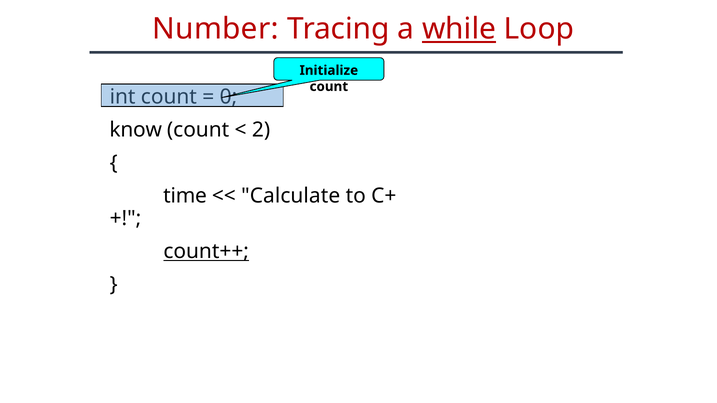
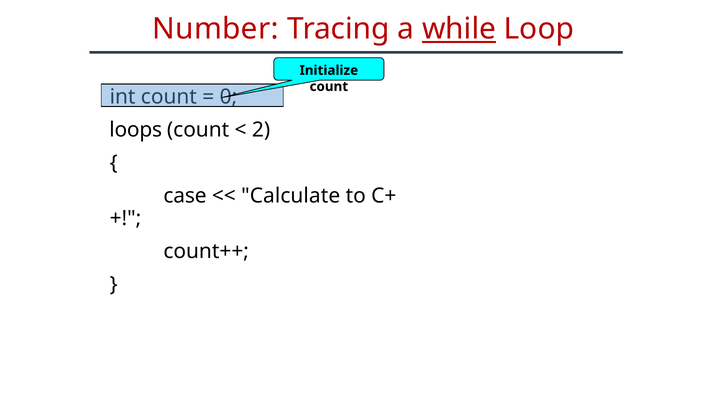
know: know -> loops
time: time -> case
count++ underline: present -> none
